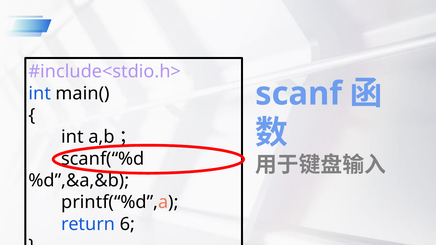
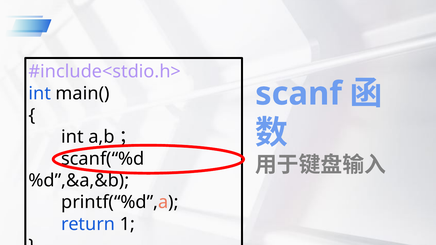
6: 6 -> 1
